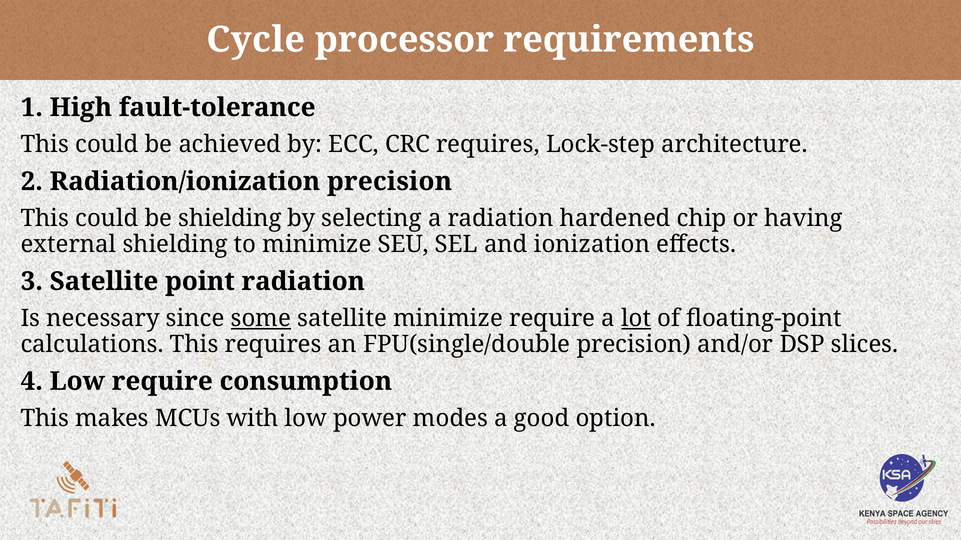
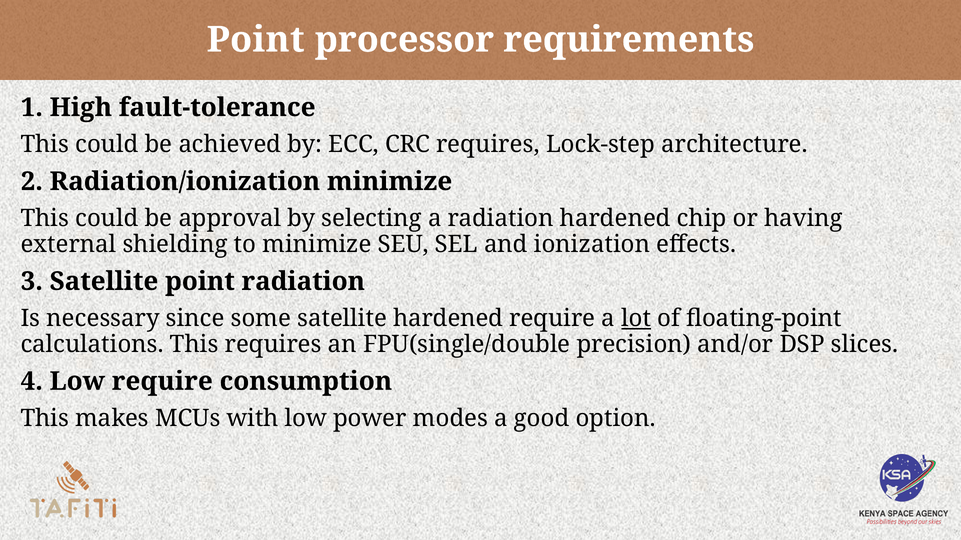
Cycle at (256, 40): Cycle -> Point
Radiation/ionization precision: precision -> minimize
be shielding: shielding -> approval
some underline: present -> none
satellite minimize: minimize -> hardened
